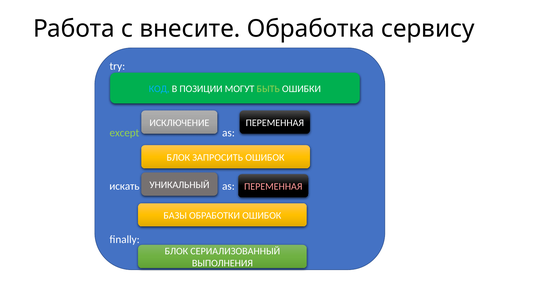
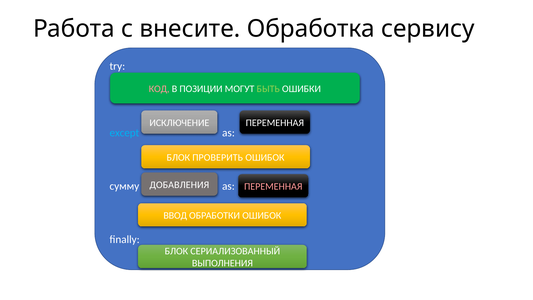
КОД colour: light blue -> pink
except colour: light green -> light blue
ЗАПРОСИТЬ: ЗАПРОСИТЬ -> ПРОВЕРИТЬ
УНИКАЛЬНЫЙ: УНИКАЛЬНЫЙ -> ДОБАВЛЕНИЯ
искать: искать -> сумму
БАЗЫ: БАЗЫ -> ВВОД
